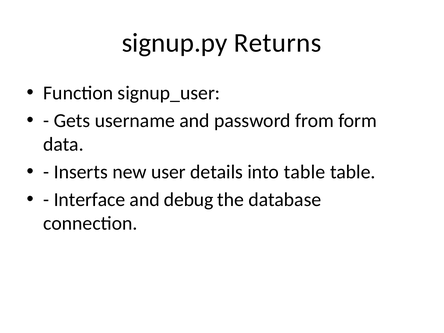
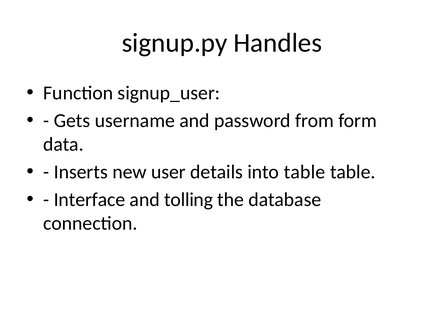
Returns: Returns -> Handles
debug: debug -> tolling
